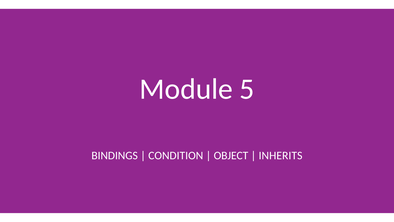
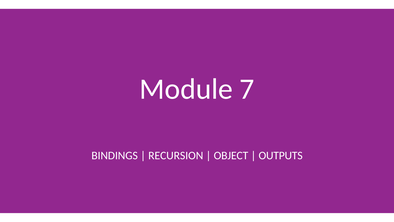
5: 5 -> 7
CONDITION: CONDITION -> RECURSION
INHERITS: INHERITS -> OUTPUTS
